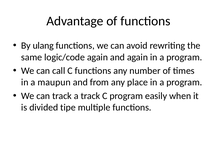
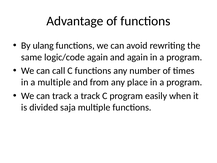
a maupun: maupun -> multiple
tipe: tipe -> saja
